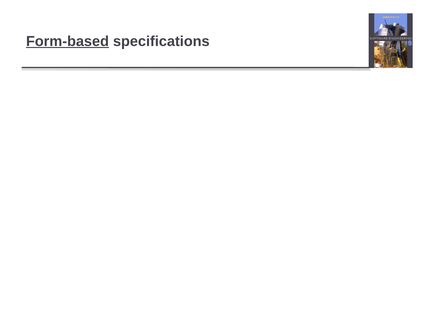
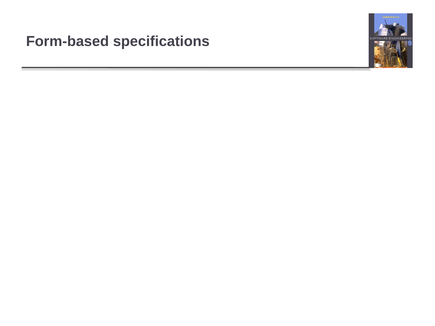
Form-based underline: present -> none
